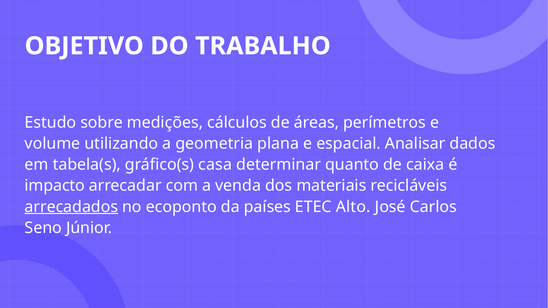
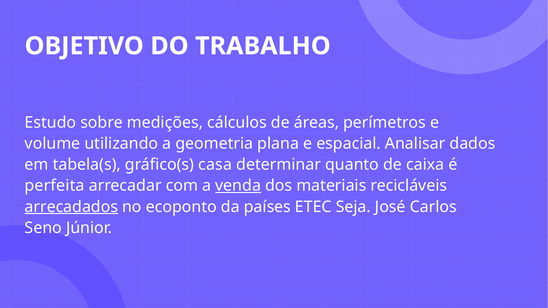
impacto: impacto -> perfeita
venda underline: none -> present
Alto: Alto -> Seja
